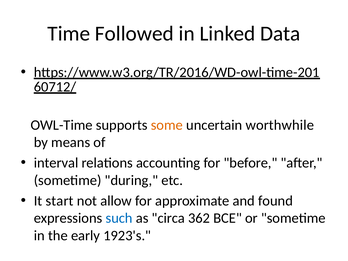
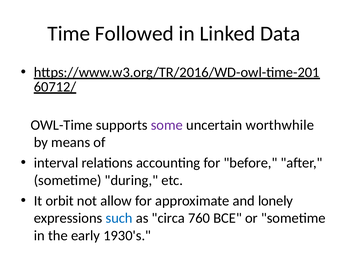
some colour: orange -> purple
start: start -> orbit
found: found -> lonely
362: 362 -> 760
1923's: 1923's -> 1930's
